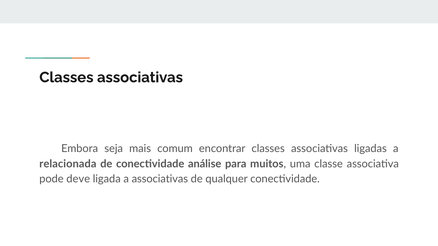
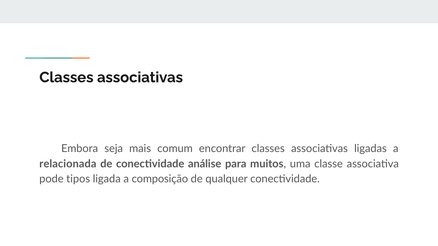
deve: deve -> tipos
a associativas: associativas -> composição
